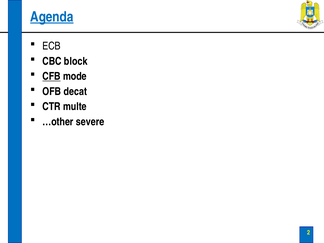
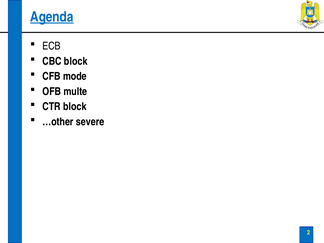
CFB underline: present -> none
decat: decat -> multe
CTR multe: multe -> block
